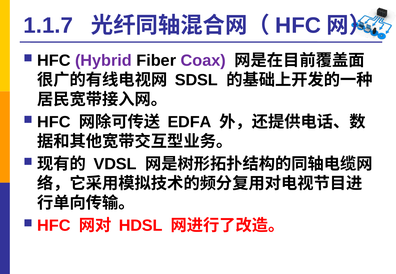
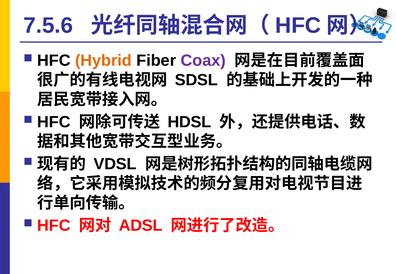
1.1.7: 1.1.7 -> 7.5.6
Hybrid colour: purple -> orange
EDFA: EDFA -> HDSL
HDSL: HDSL -> ADSL
